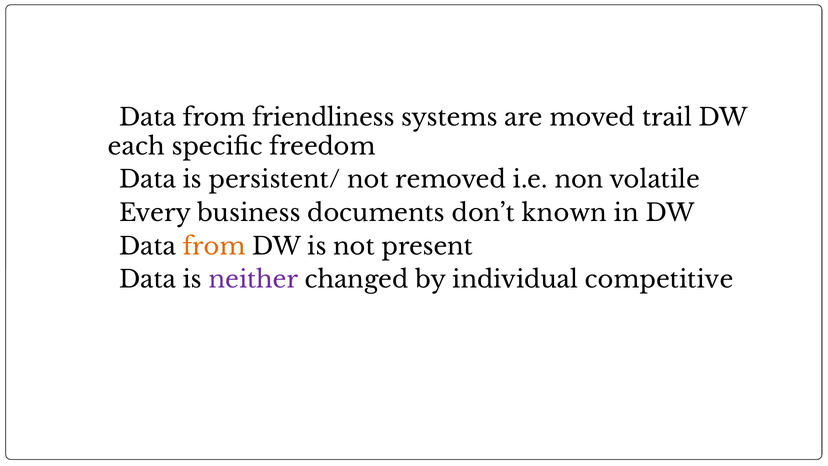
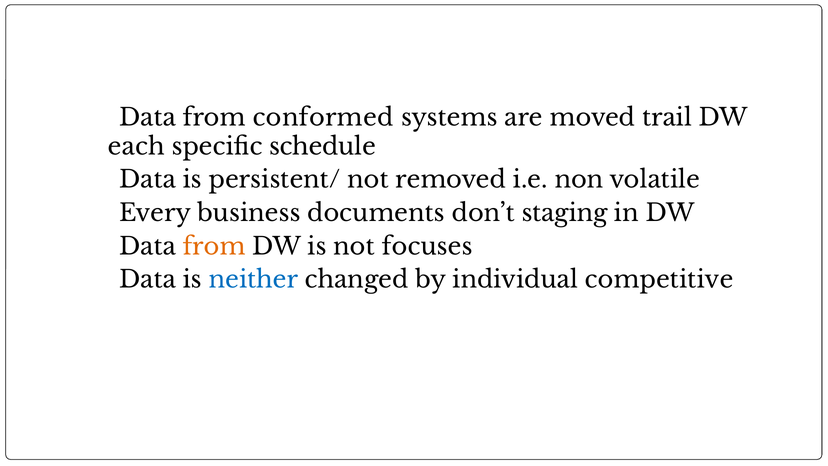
friendliness: friendliness -> conformed
freedom: freedom -> schedule
known: known -> staging
present: present -> focuses
neither colour: purple -> blue
